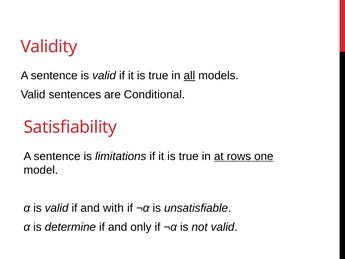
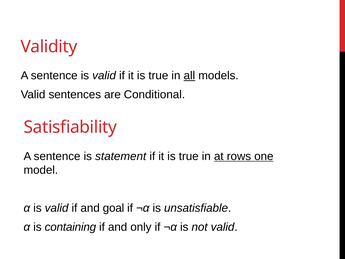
limitations: limitations -> statement
with: with -> goal
determine: determine -> containing
